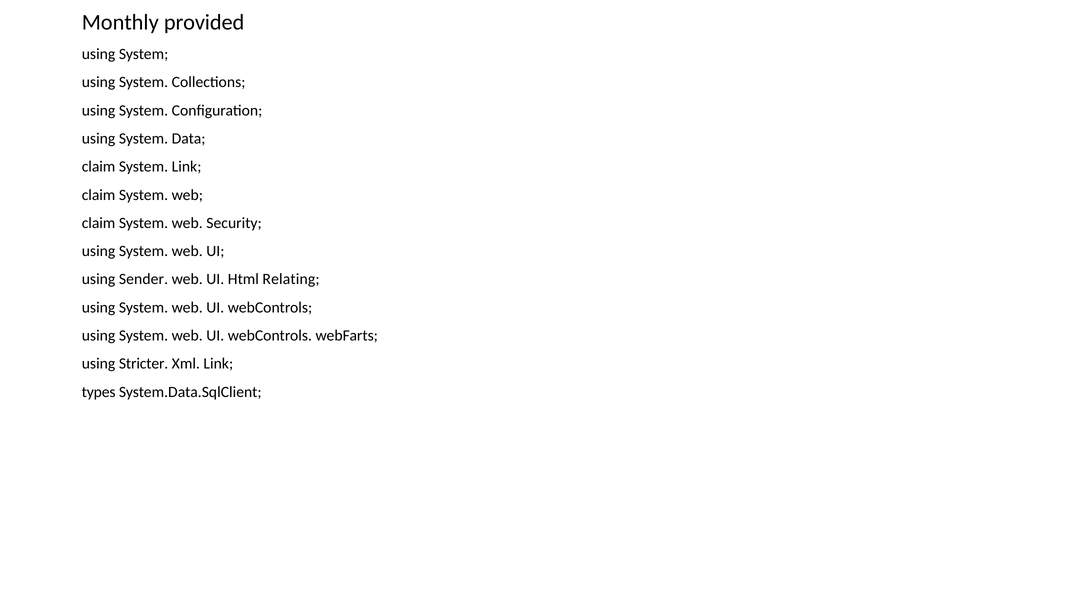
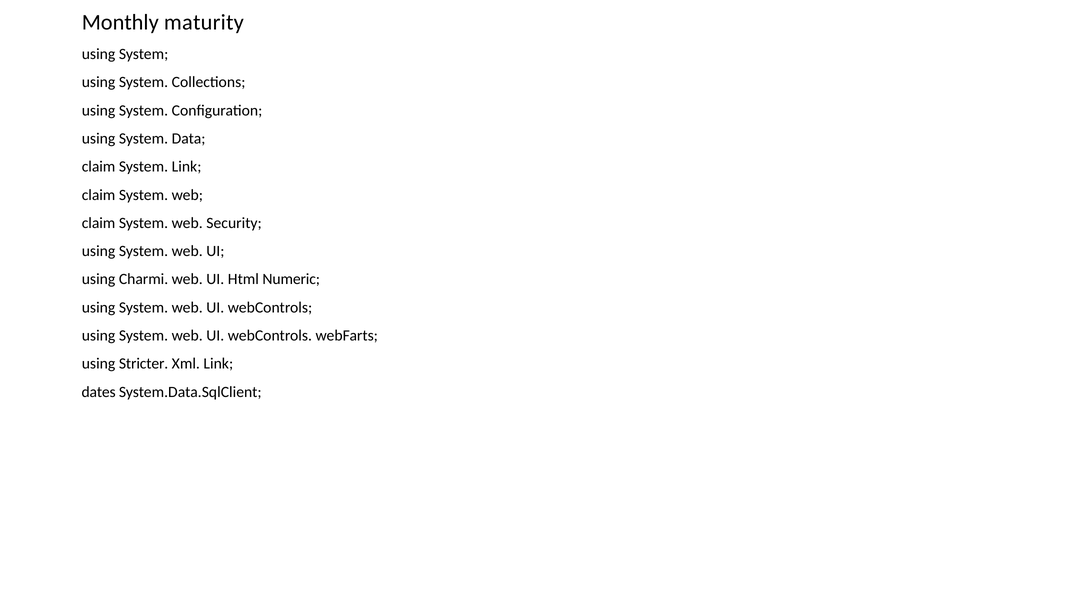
provided: provided -> maturity
Sender: Sender -> Charmi
Relating: Relating -> Numeric
types: types -> dates
